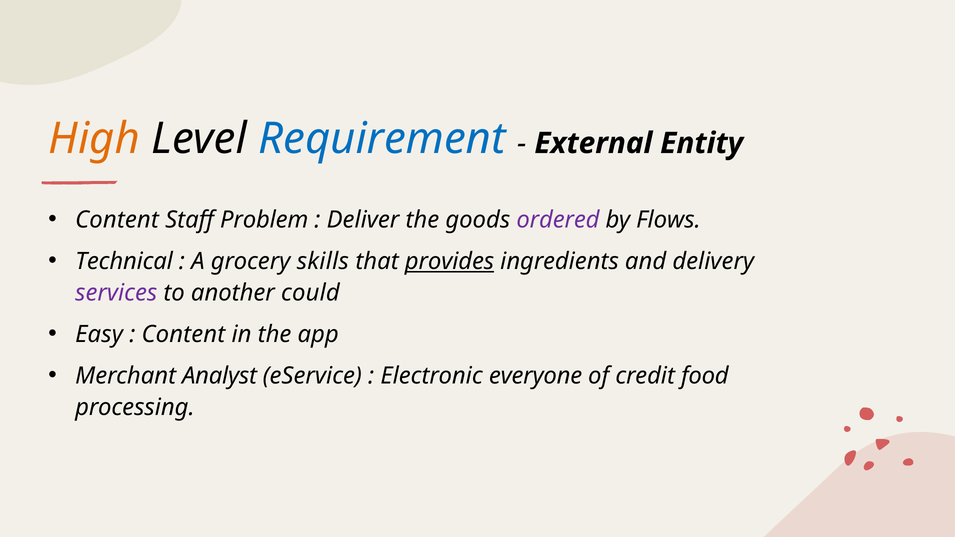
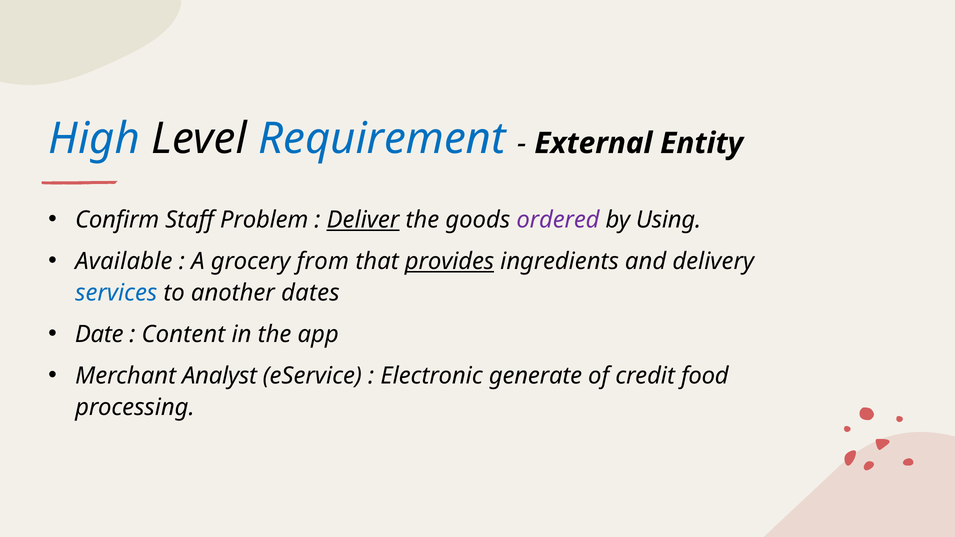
High colour: orange -> blue
Content at (117, 220): Content -> Confirm
Deliver underline: none -> present
Flows: Flows -> Using
Technical: Technical -> Available
skills: skills -> from
services colour: purple -> blue
could: could -> dates
Easy: Easy -> Date
everyone: everyone -> generate
